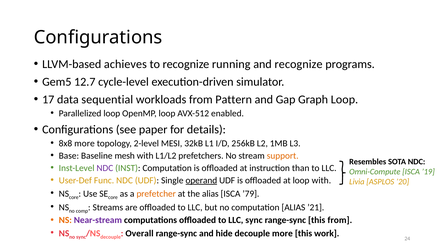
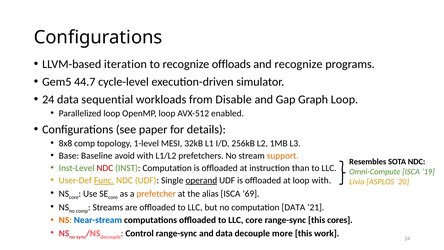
achieves: achieves -> iteration
running: running -> offloads
12.7: 12.7 -> 44.7
17 at (48, 99): 17 -> 24
Pattern: Pattern -> Disable
8x8 more: more -> comp
2-level: 2-level -> 1-level
mesh: mesh -> avoid
NDC at (105, 168) colour: purple -> red
Func underline: none -> present
’79: ’79 -> ’69
computation ALIAS: ALIAS -> DATA
Near-stream colour: purple -> blue
LLC sync: sync -> core
this from: from -> cores
Overall: Overall -> Control
and hide: hide -> data
